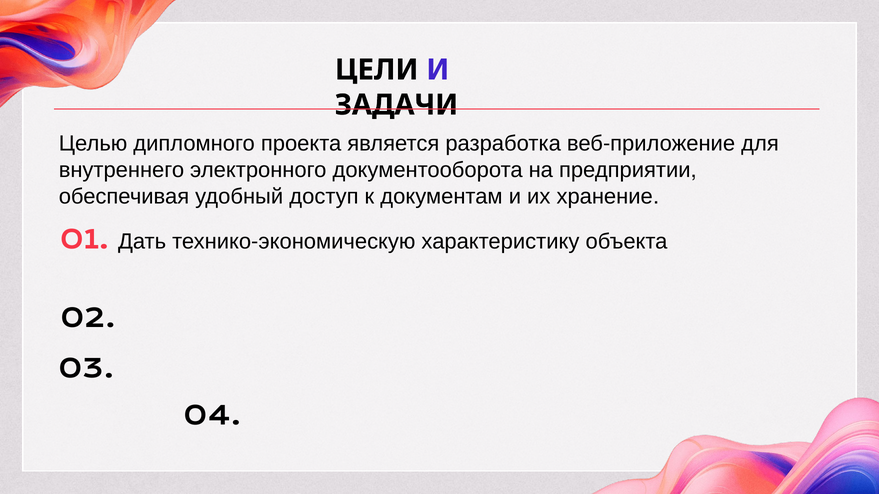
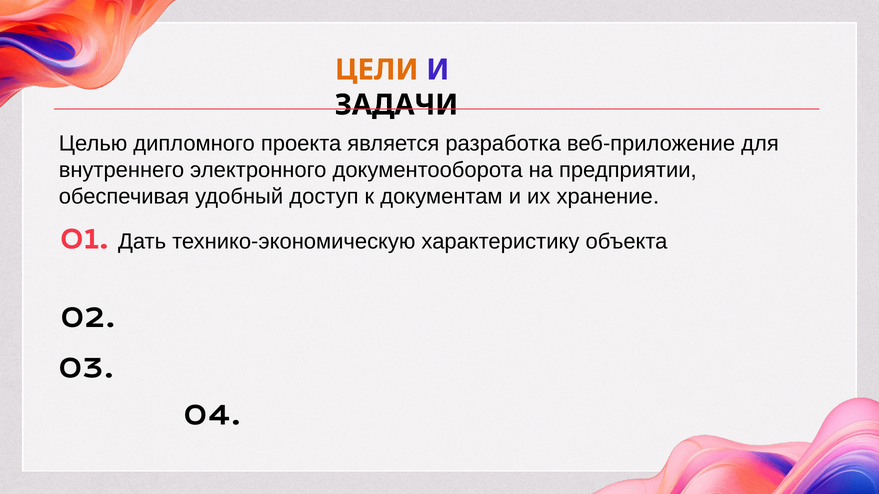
ЦЕЛИ colour: black -> orange
